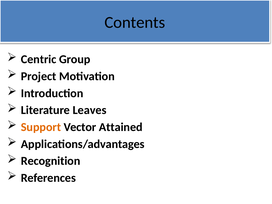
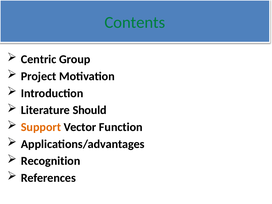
Contents colour: black -> green
Leaves: Leaves -> Should
Attained: Attained -> Function
